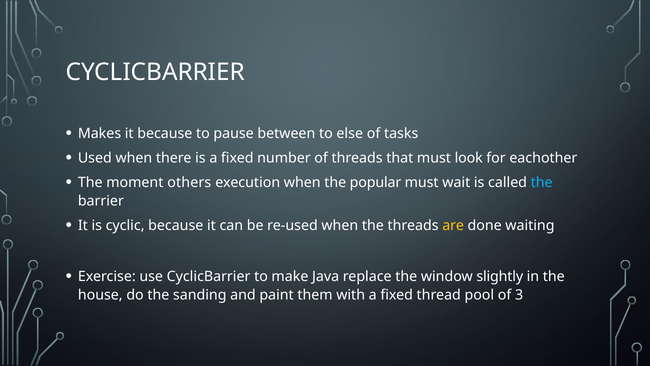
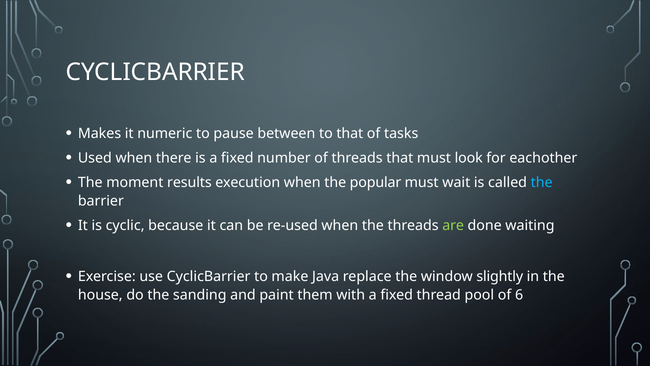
it because: because -> numeric
to else: else -> that
others: others -> results
are colour: yellow -> light green
3: 3 -> 6
